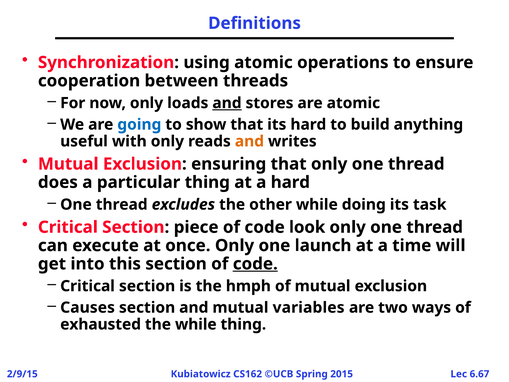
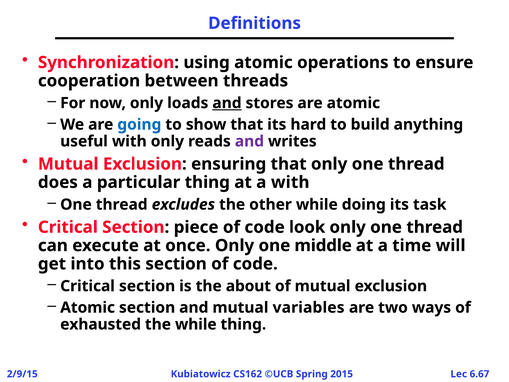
and at (249, 141) colour: orange -> purple
a hard: hard -> with
launch: launch -> middle
code at (255, 264) underline: present -> none
hmph: hmph -> about
Causes at (88, 307): Causes -> Atomic
